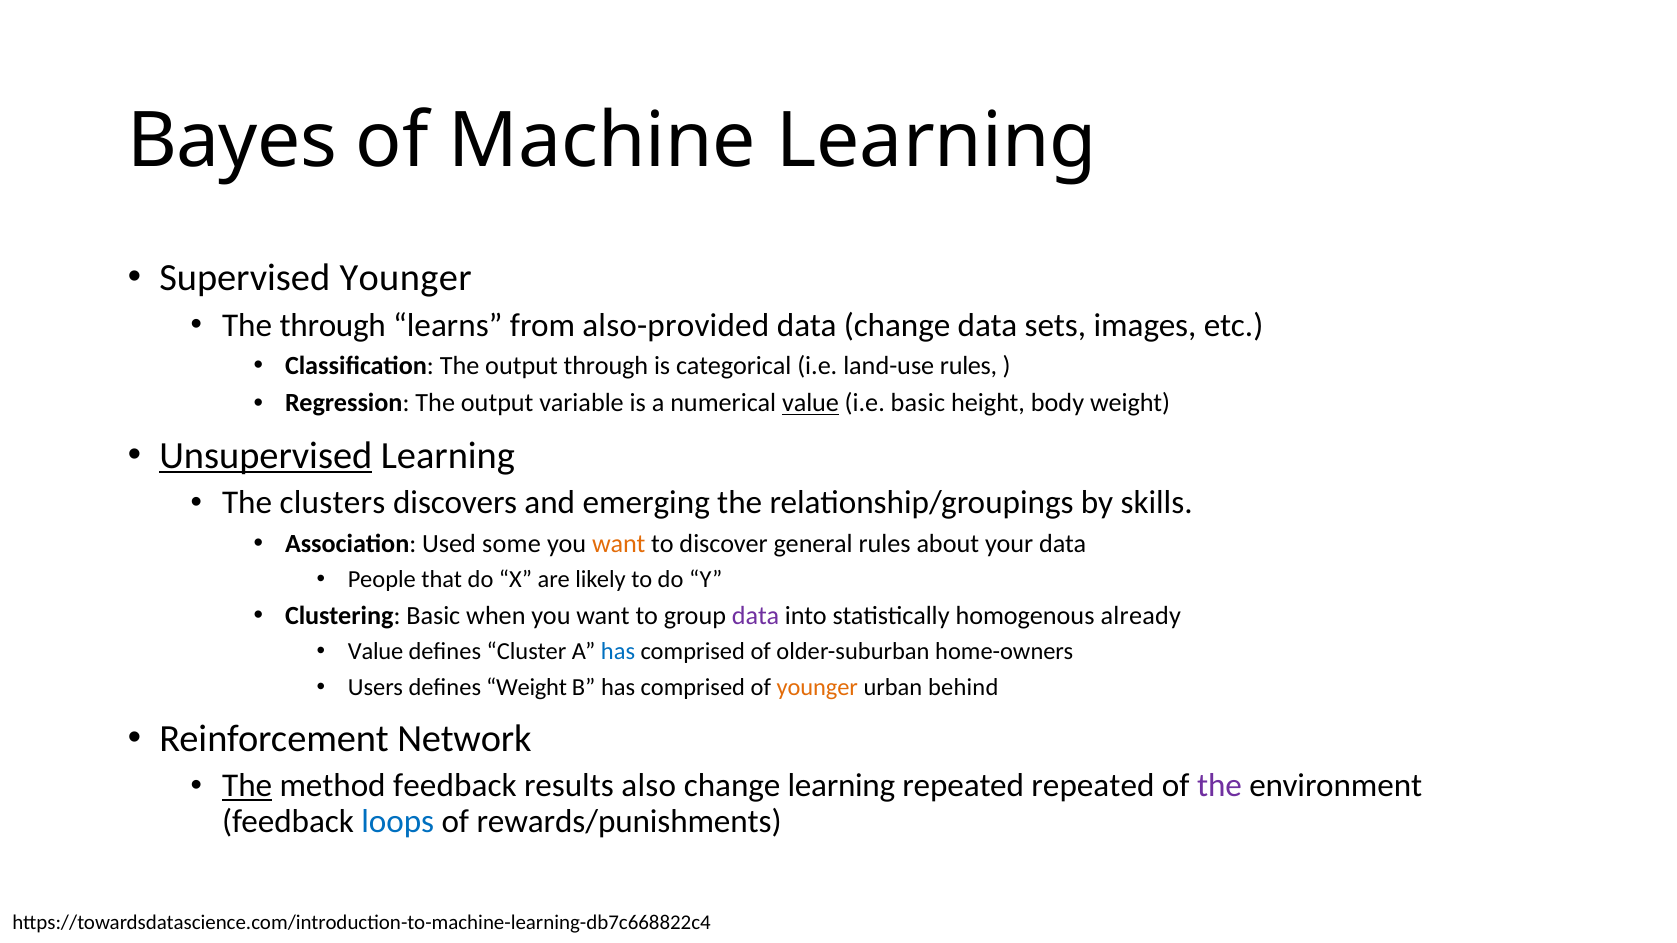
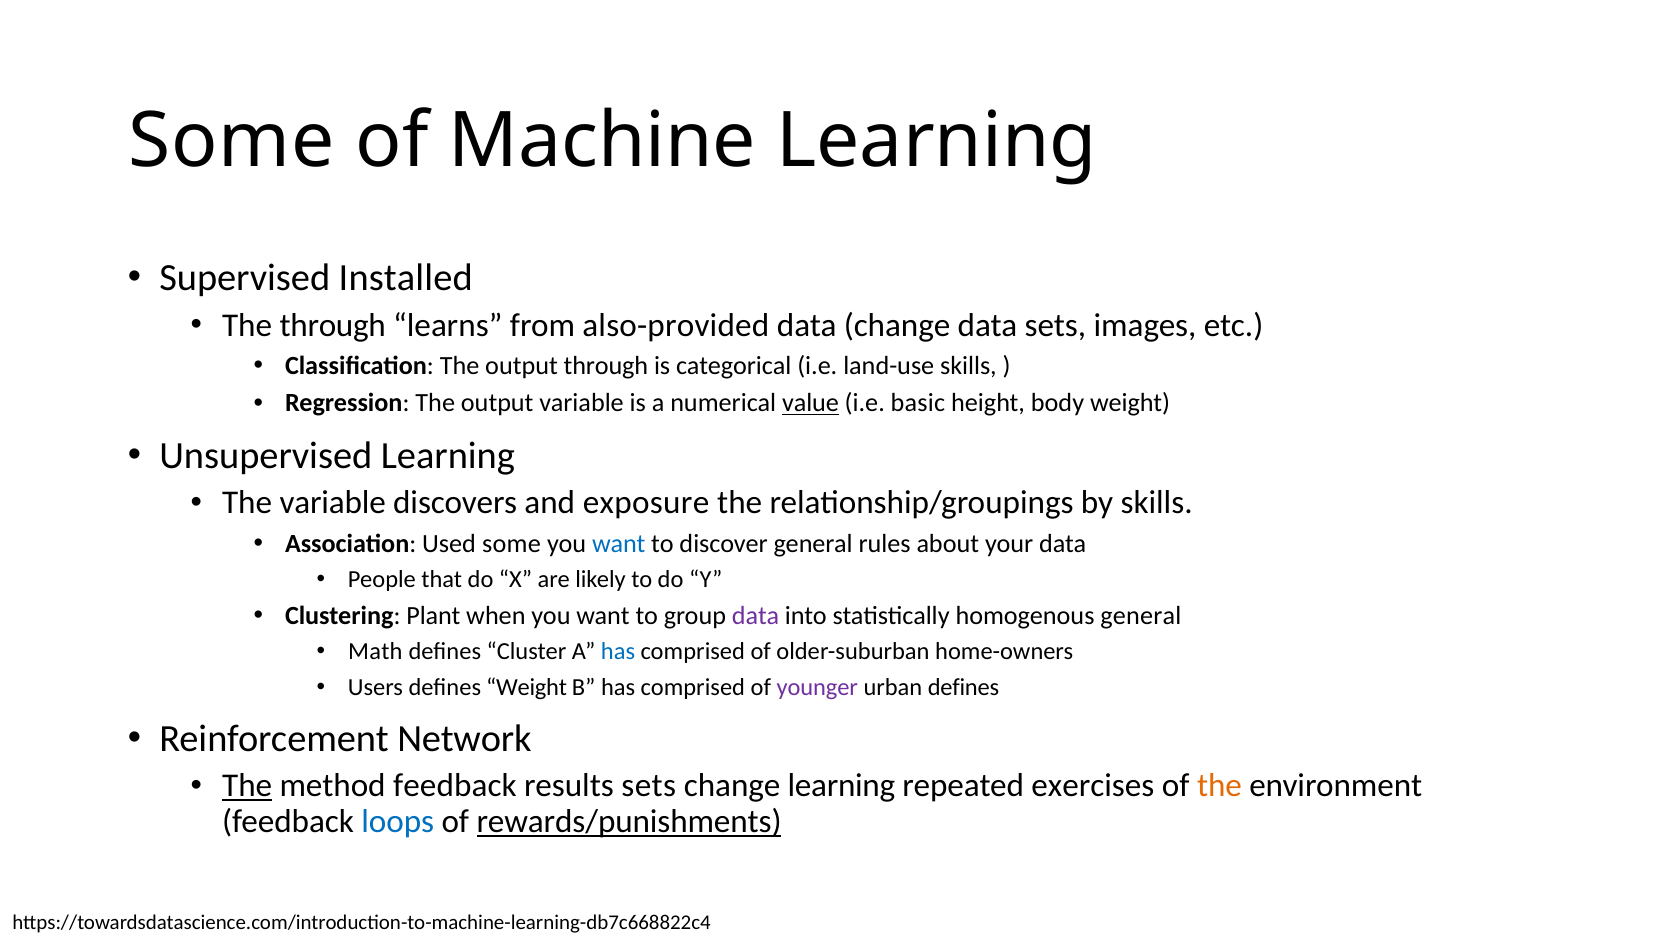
Bayes at (232, 141): Bayes -> Some
Supervised Younger: Younger -> Installed
land-use rules: rules -> skills
Unsupervised underline: present -> none
The clusters: clusters -> variable
emerging: emerging -> exposure
want at (619, 544) colour: orange -> blue
Clustering Basic: Basic -> Plant
homogenous already: already -> general
Value at (376, 652): Value -> Math
younger at (817, 687) colour: orange -> purple
urban behind: behind -> defines
results also: also -> sets
repeated repeated: repeated -> exercises
the at (1219, 786) colour: purple -> orange
rewards/punishments underline: none -> present
